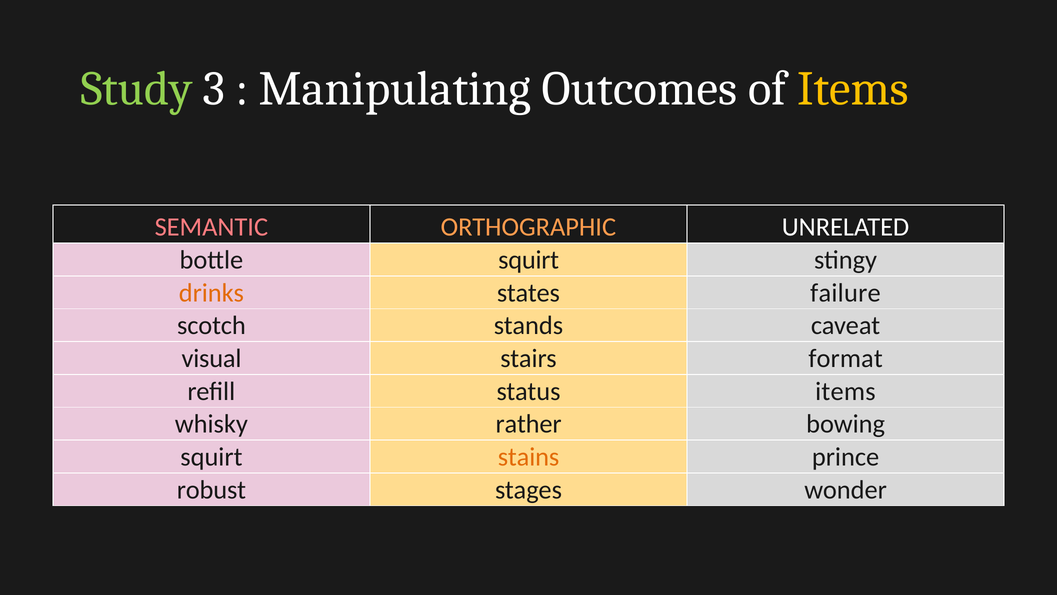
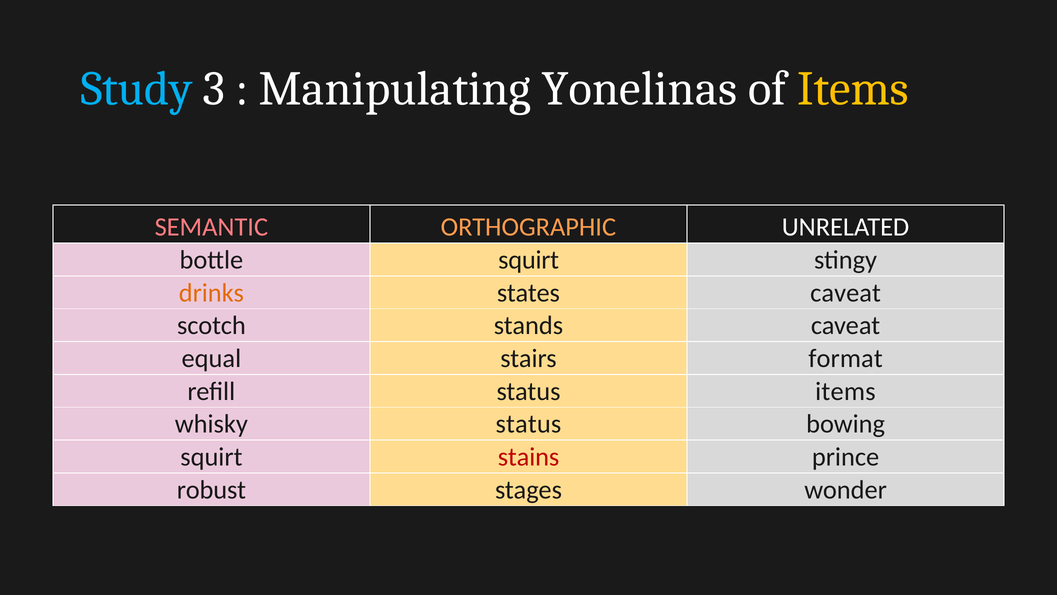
Study colour: light green -> light blue
Outcomes: Outcomes -> Yonelinas
states failure: failure -> caveat
visual: visual -> equal
whisky rather: rather -> status
stains colour: orange -> red
